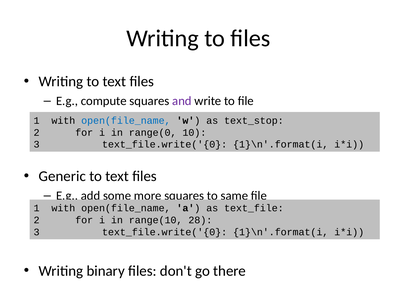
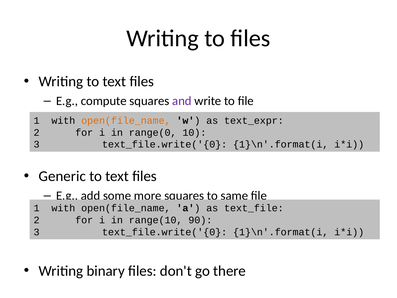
open(file_name at (126, 120) colour: blue -> orange
text_stop: text_stop -> text_expr
28: 28 -> 90
